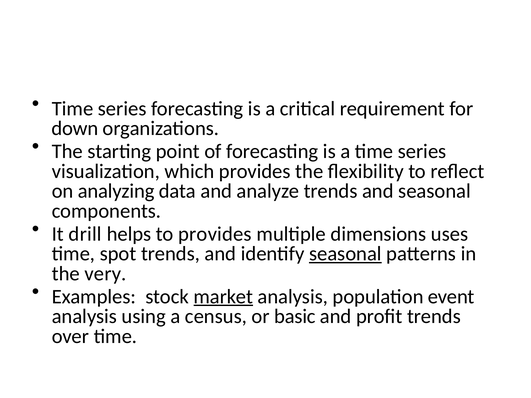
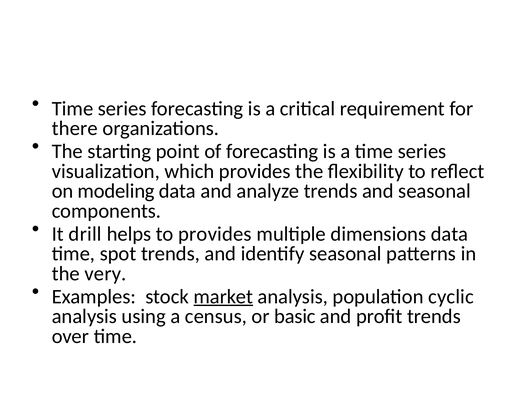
down: down -> there
analyzing: analyzing -> modeling
dimensions uses: uses -> data
seasonal at (345, 254) underline: present -> none
event: event -> cyclic
